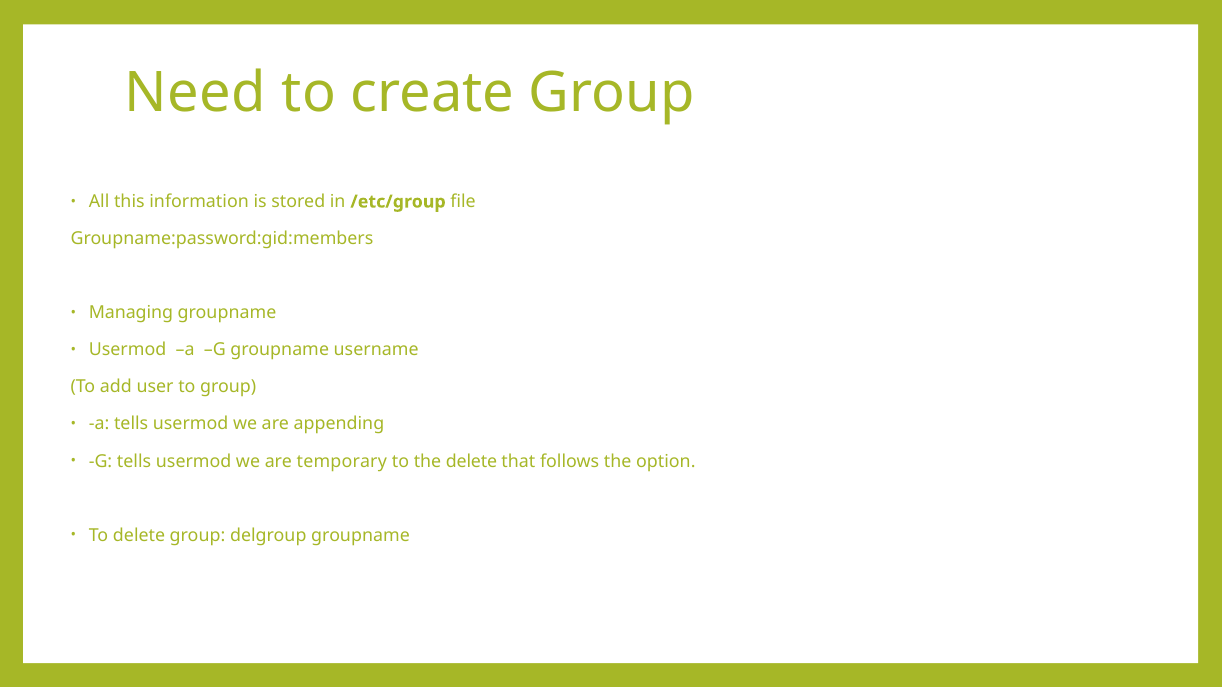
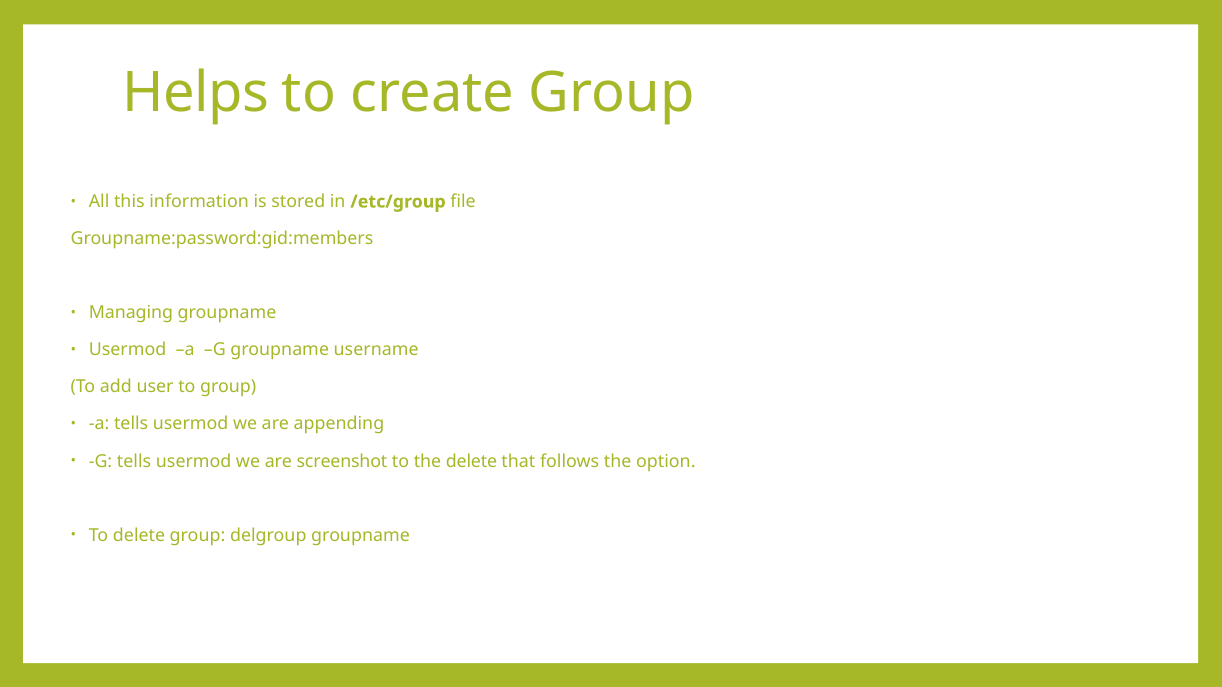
Need: Need -> Helps
temporary: temporary -> screenshot
